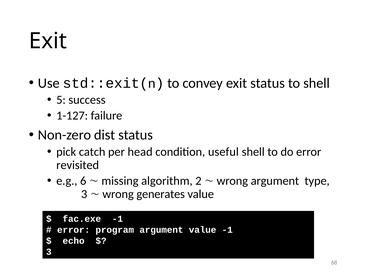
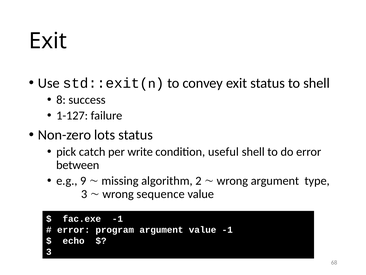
5: 5 -> 8
dist: dist -> lots
head: head -> write
revisited: revisited -> between
6: 6 -> 9
generates: generates -> sequence
